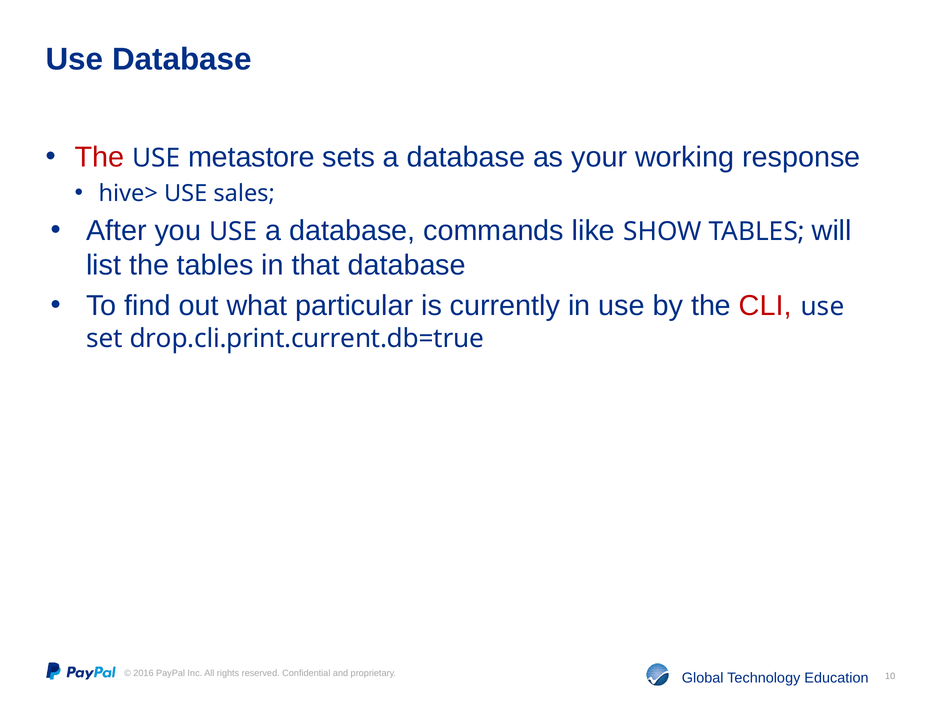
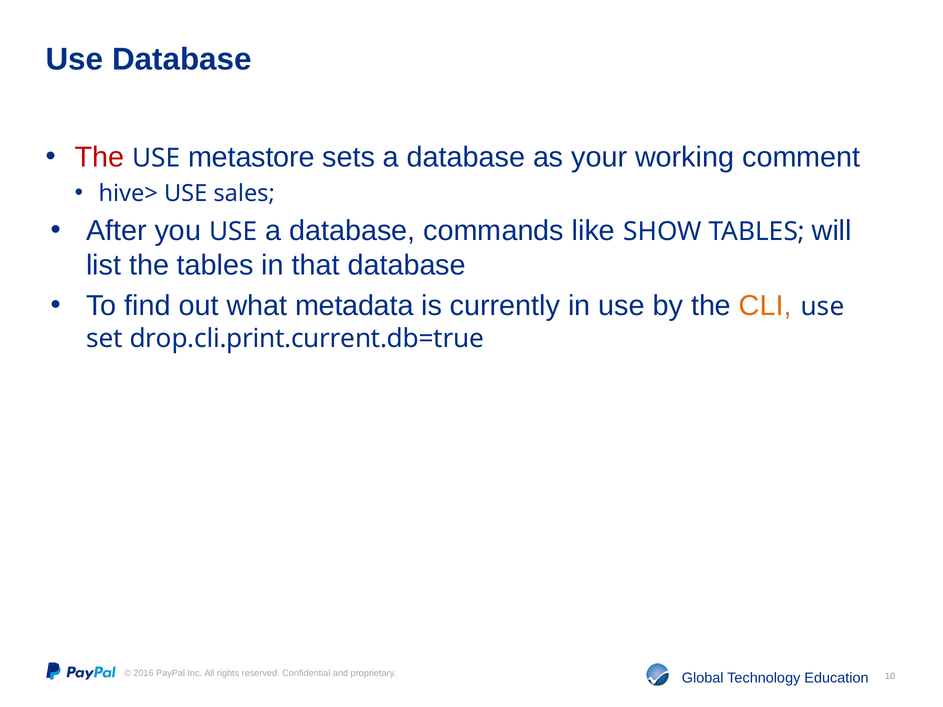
response: response -> comment
particular: particular -> metadata
CLI colour: red -> orange
